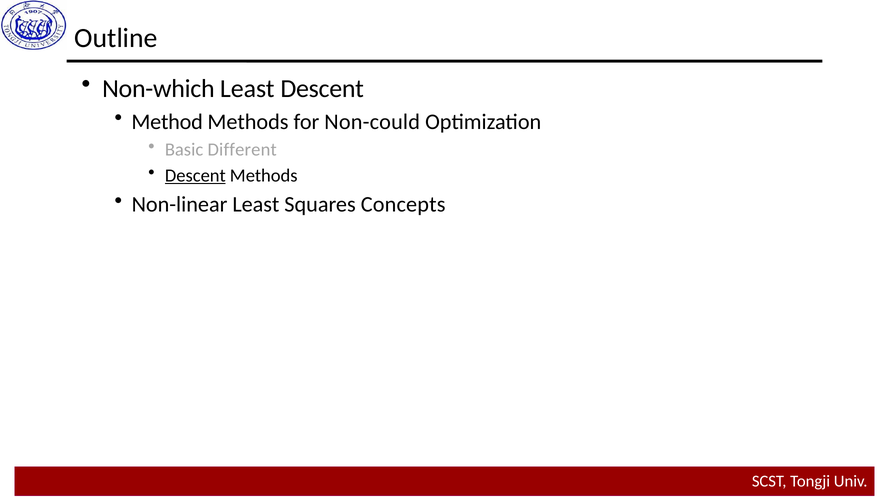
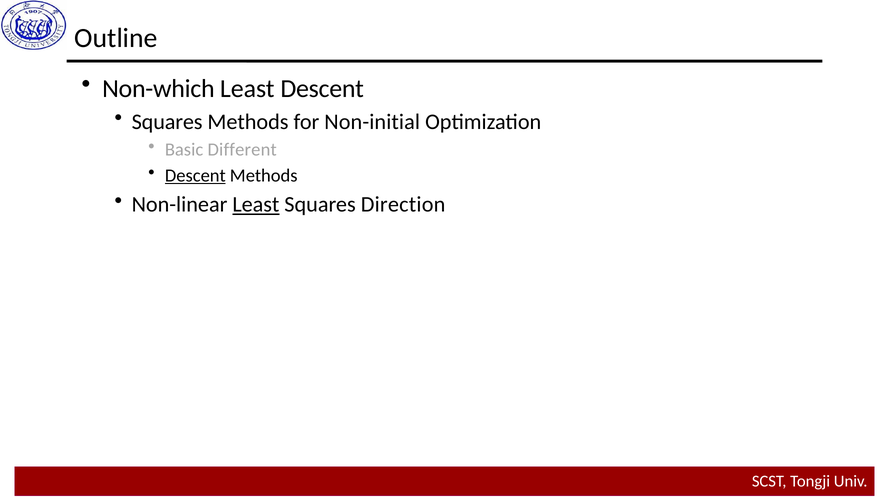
Method at (167, 122): Method -> Squares
Non-could: Non-could -> Non-initial
Least at (256, 205) underline: none -> present
Concepts: Concepts -> Direction
